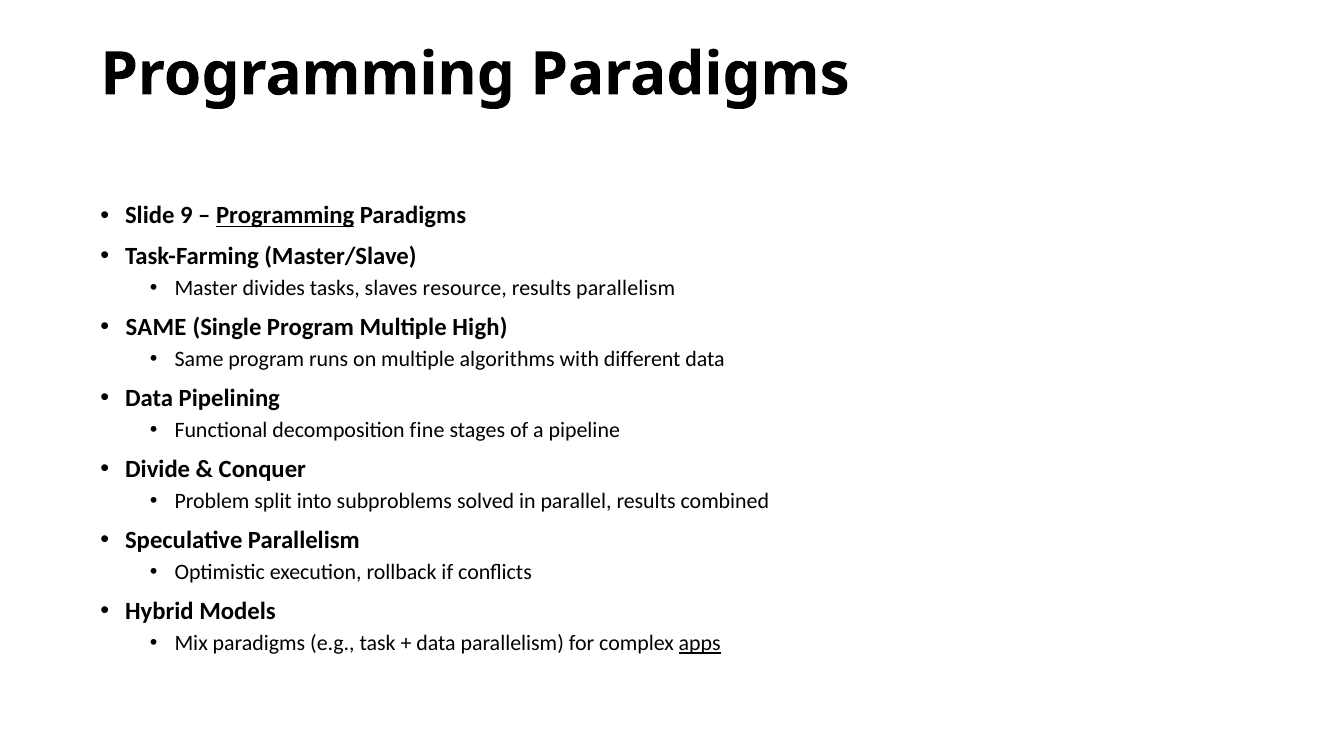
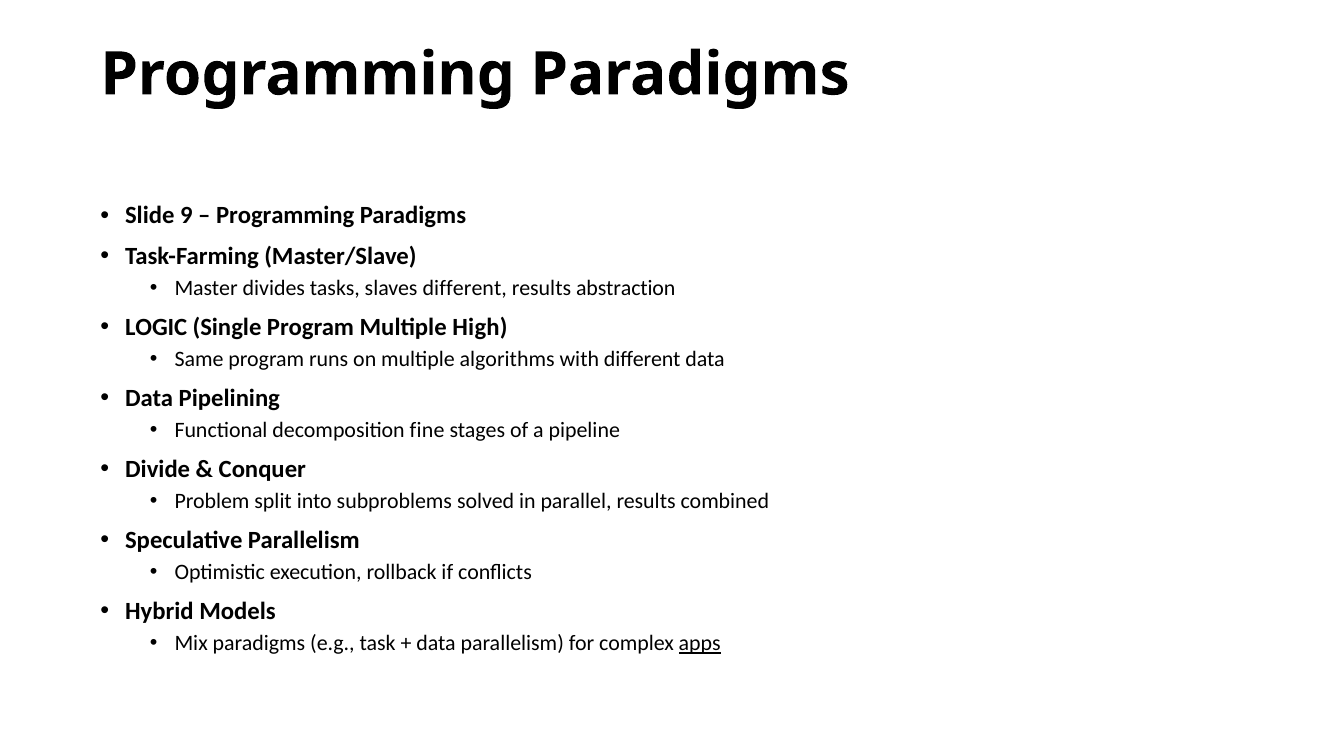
Programming at (285, 216) underline: present -> none
slaves resource: resource -> different
results parallelism: parallelism -> abstraction
SAME at (156, 327): SAME -> LOGIC
